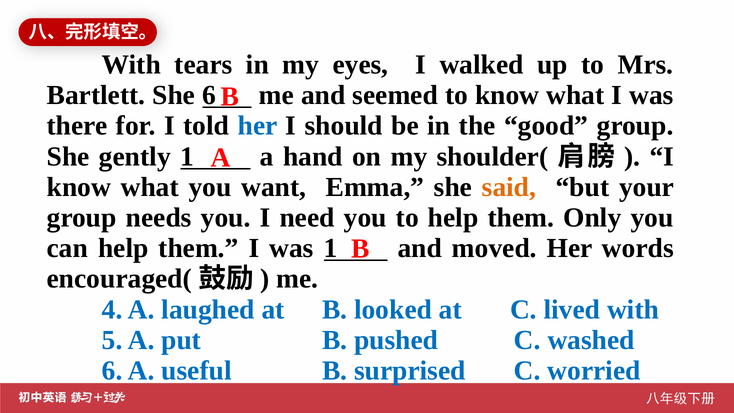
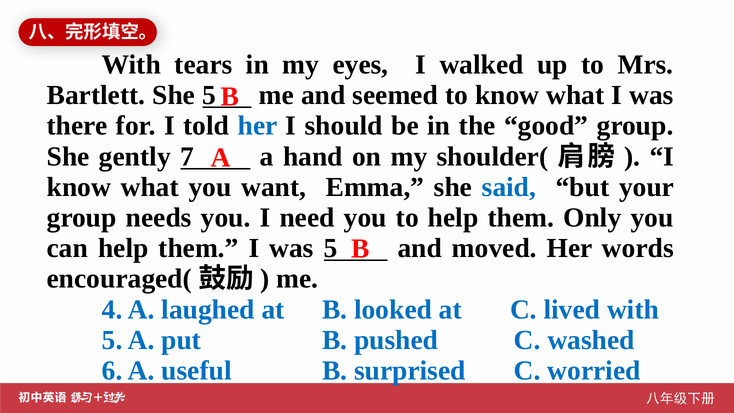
She 6: 6 -> 5
gently 1: 1 -> 7
said colour: orange -> blue
was 1: 1 -> 5
